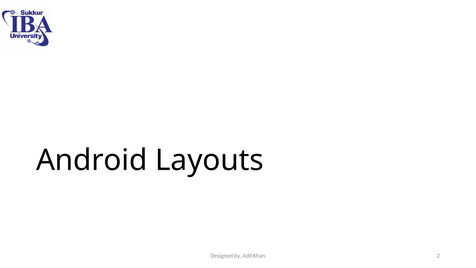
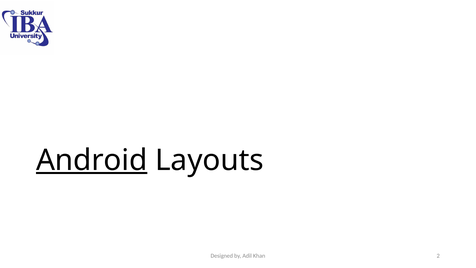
Android underline: none -> present
